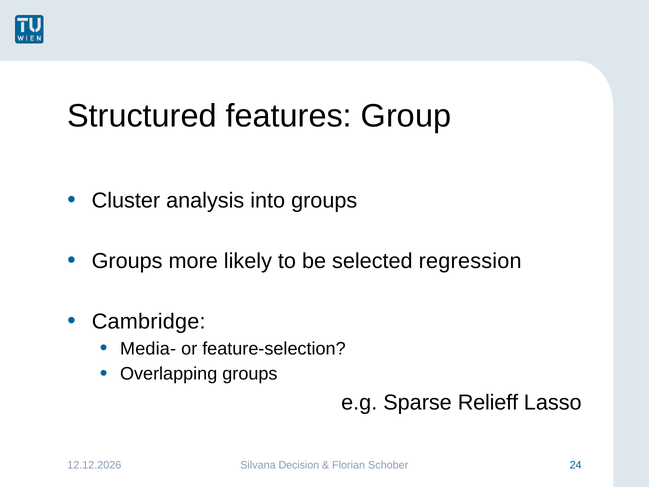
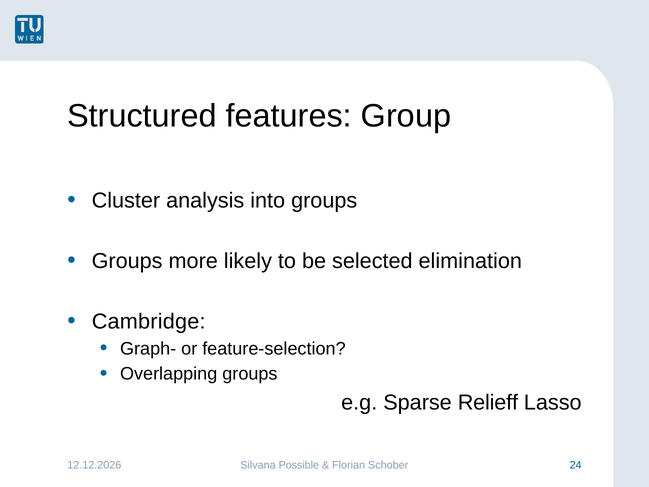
regression: regression -> elimination
Media-: Media- -> Graph-
Decision: Decision -> Possible
